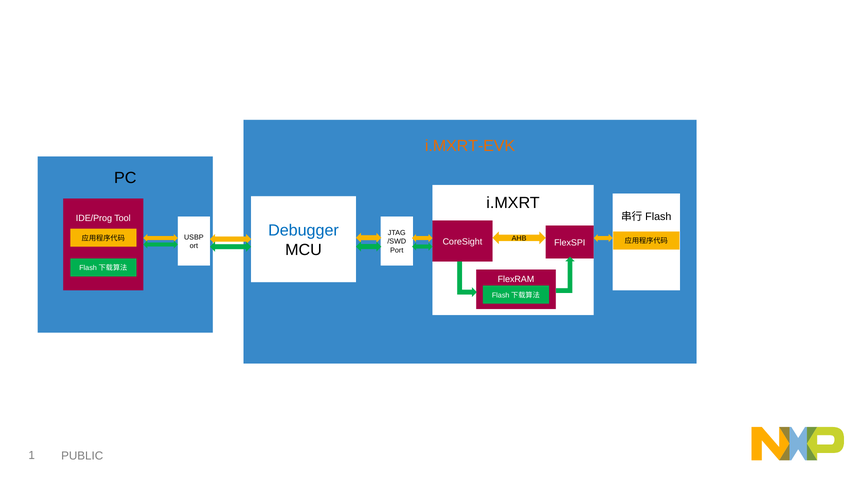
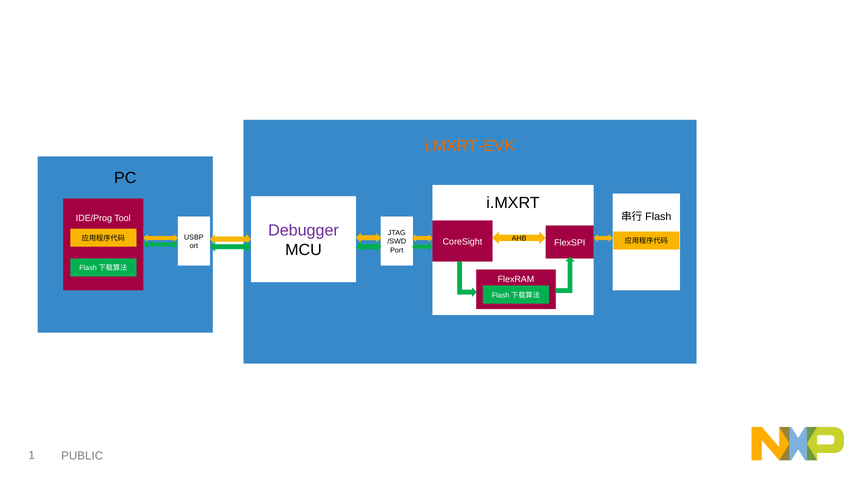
Debugger colour: blue -> purple
